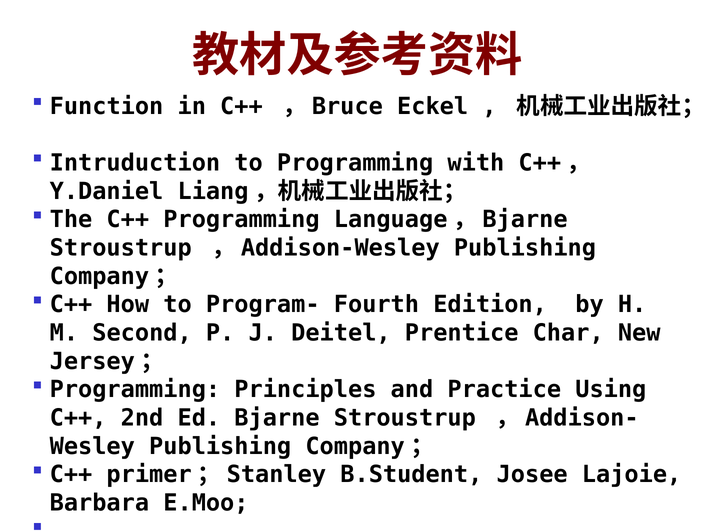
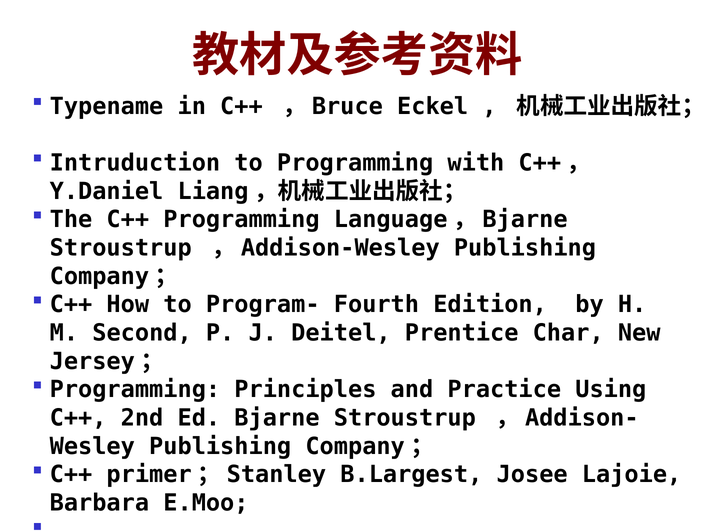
Function: Function -> Typename
B.Student: B.Student -> B.Largest
